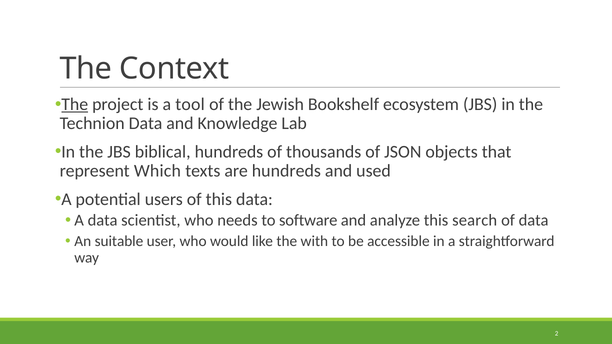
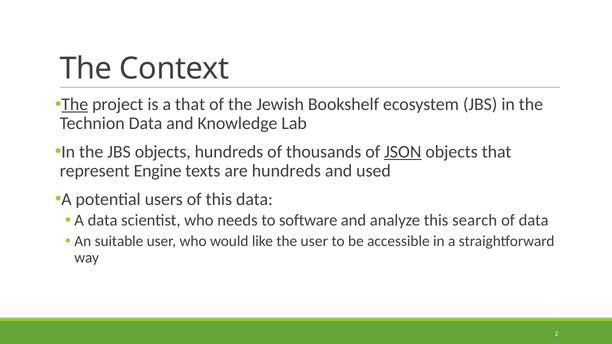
a tool: tool -> that
JBS biblical: biblical -> objects
JSON underline: none -> present
Which: Which -> Engine
the with: with -> user
